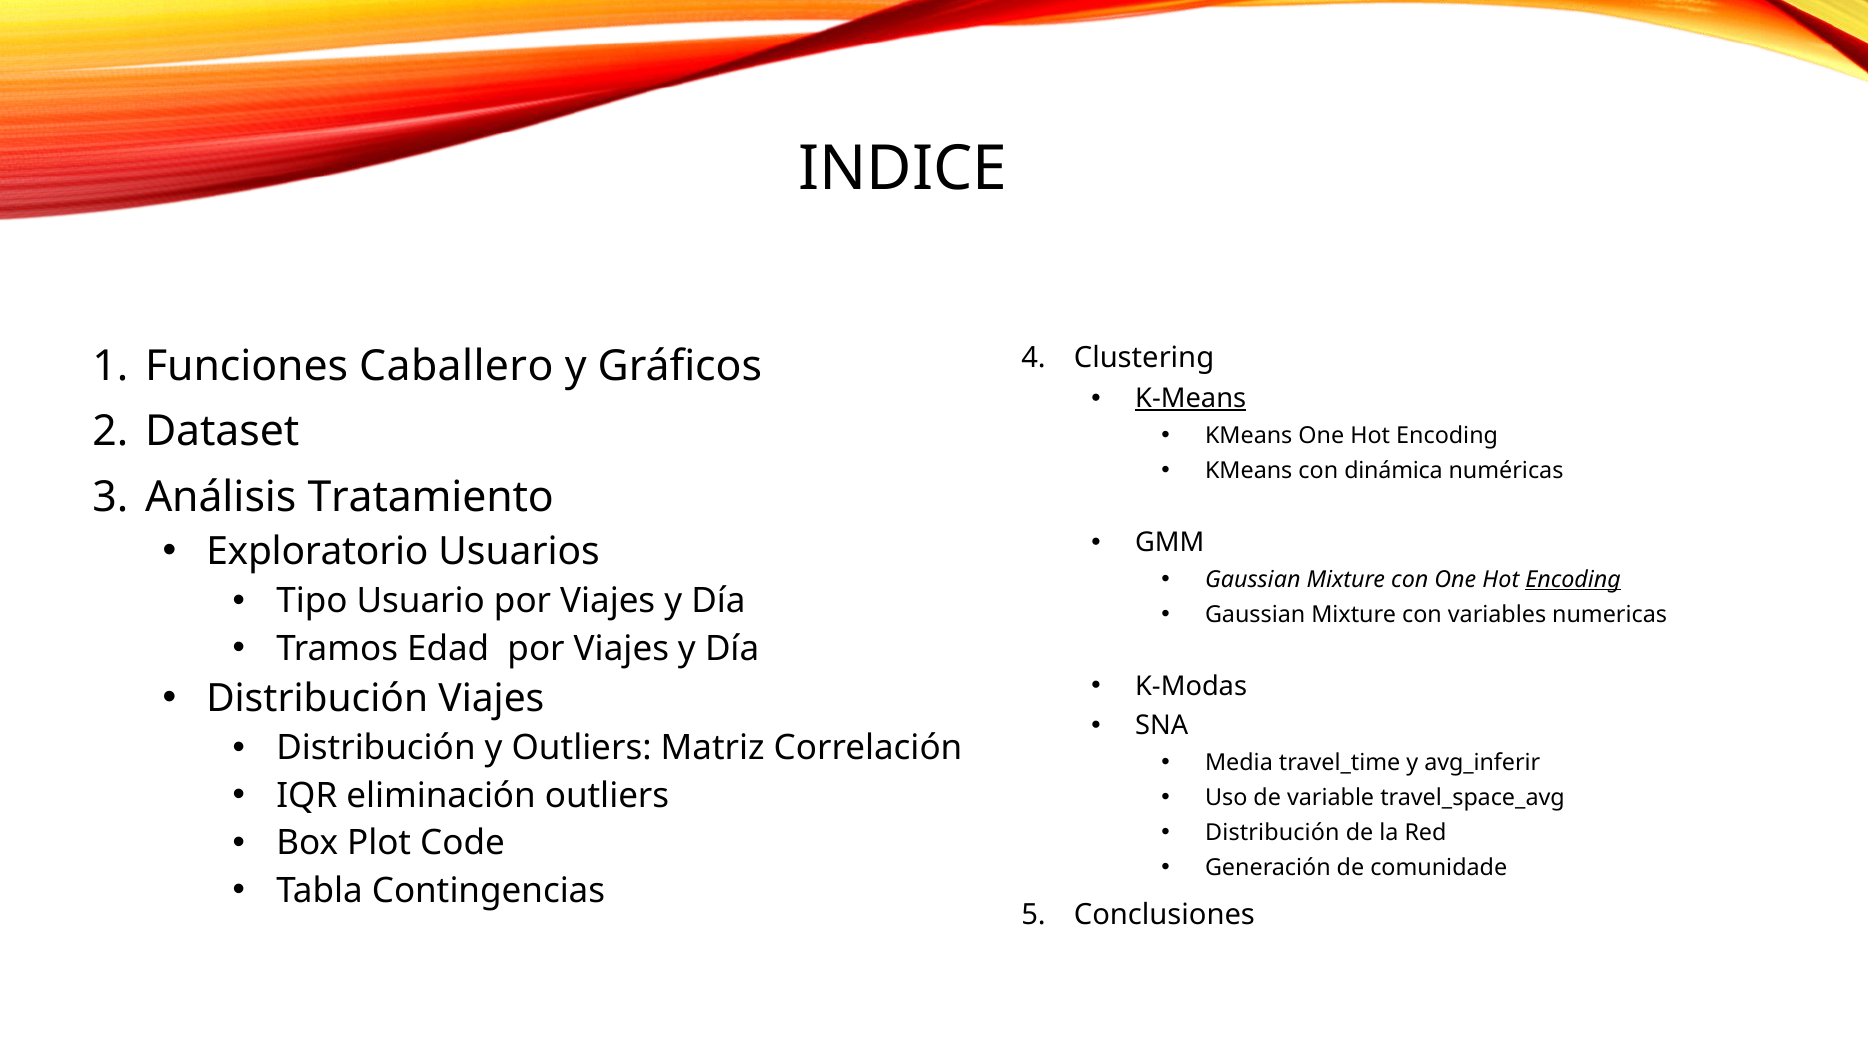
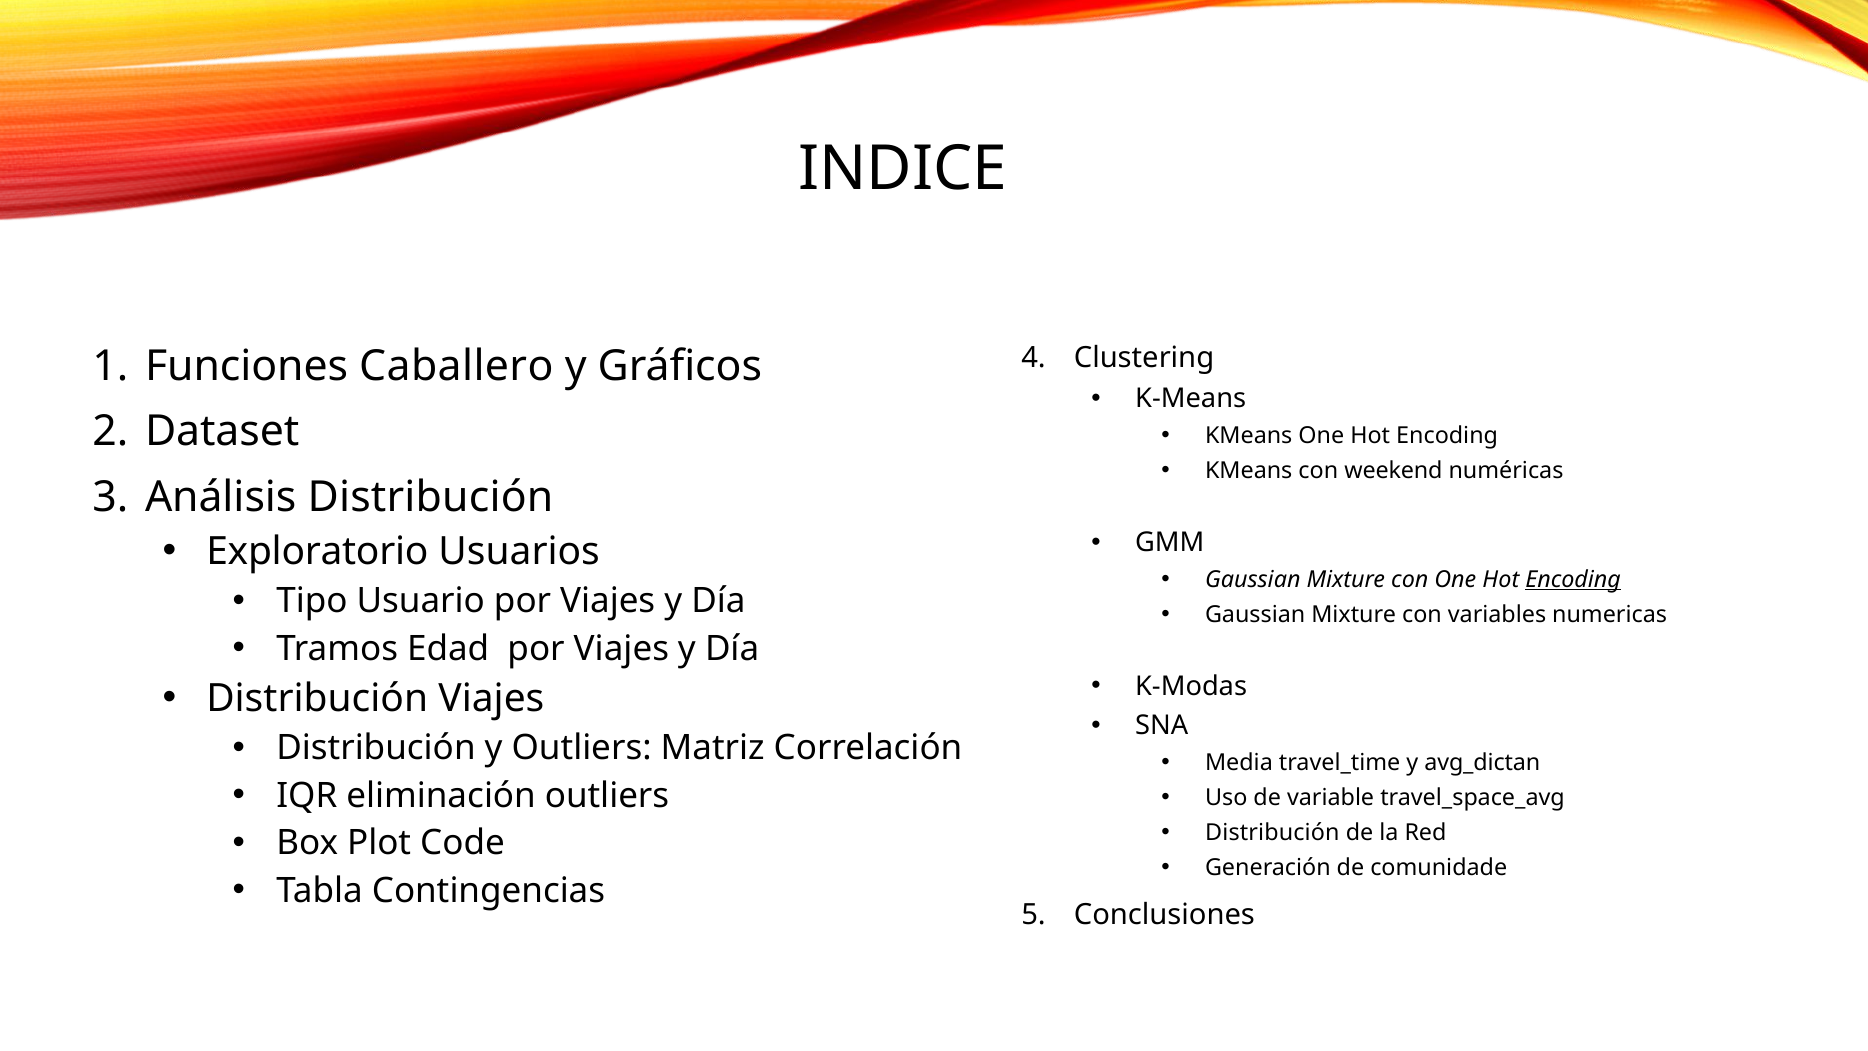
K-Means underline: present -> none
dinámica: dinámica -> weekend
Análisis Tratamiento: Tratamiento -> Distribución
avg_inferir: avg_inferir -> avg_dictan
